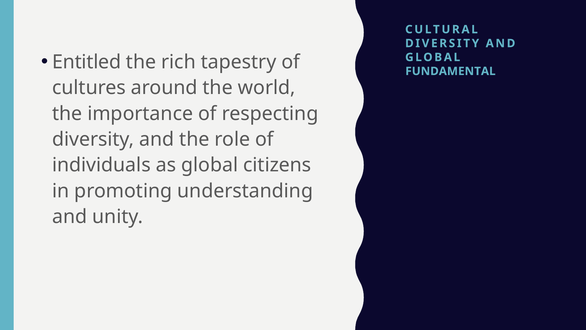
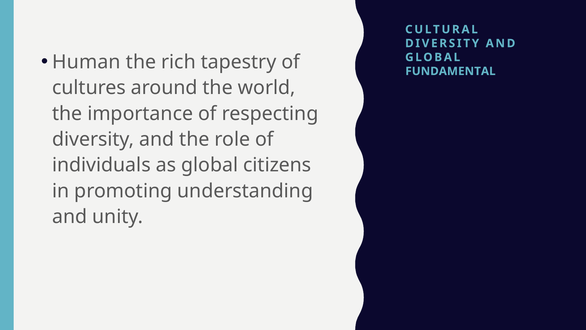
Entitled: Entitled -> Human
